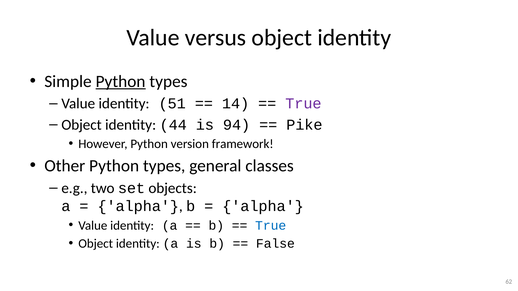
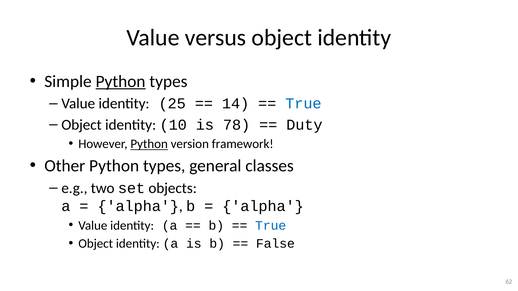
51: 51 -> 25
True at (303, 104) colour: purple -> blue
44: 44 -> 10
94: 94 -> 78
Pike: Pike -> Duty
Python at (149, 144) underline: none -> present
